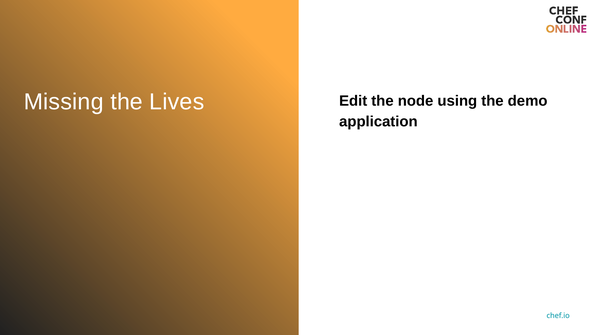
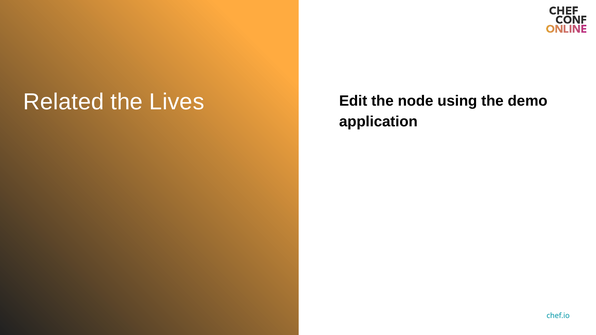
Missing: Missing -> Related
